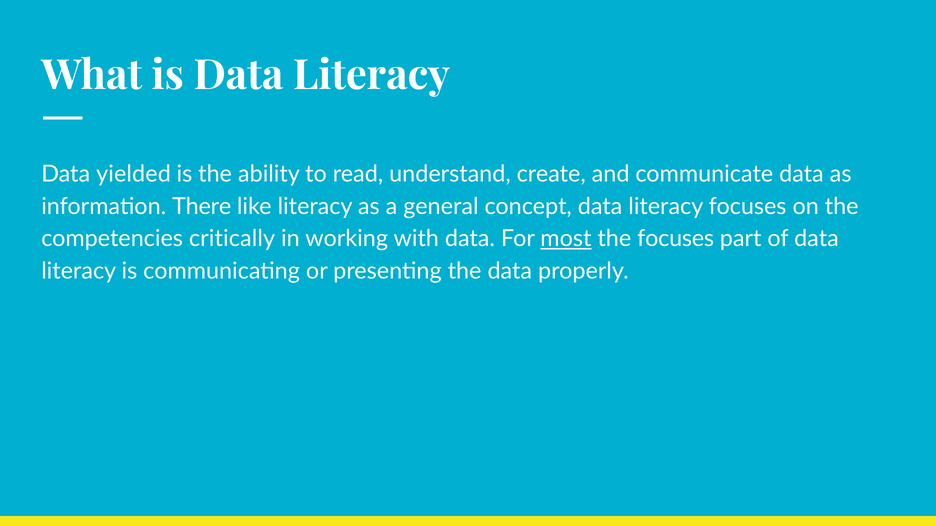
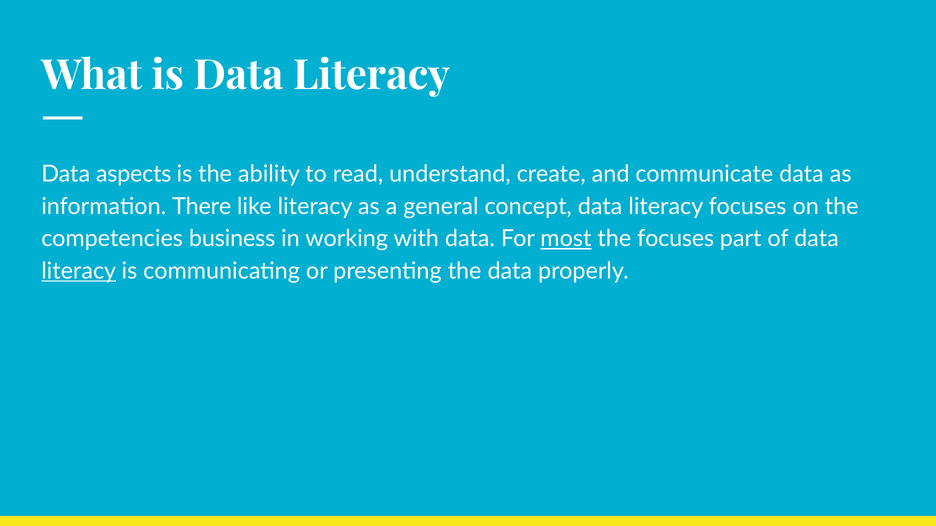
yielded: yielded -> aspects
critically: critically -> business
literacy at (79, 271) underline: none -> present
